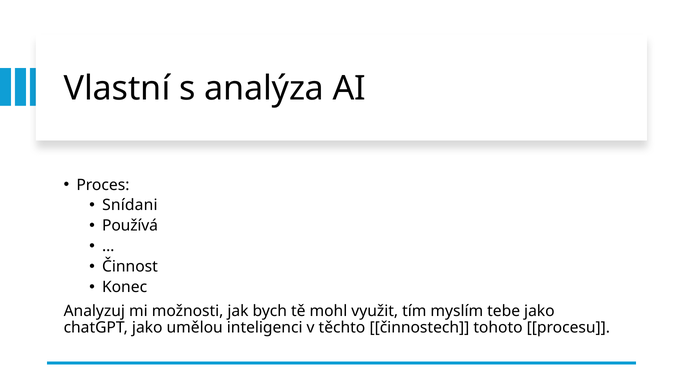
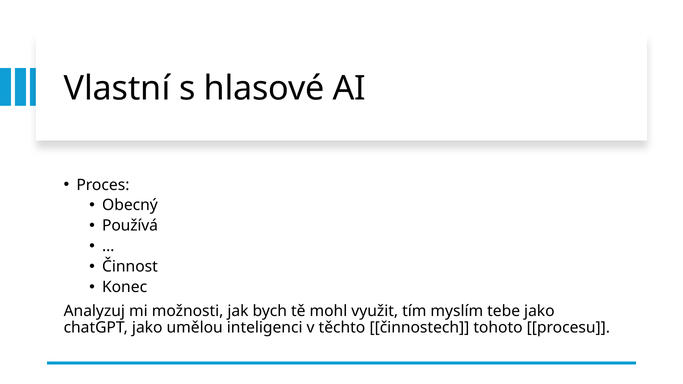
analýza: analýza -> hlasové
Snídani: Snídani -> Obecný
